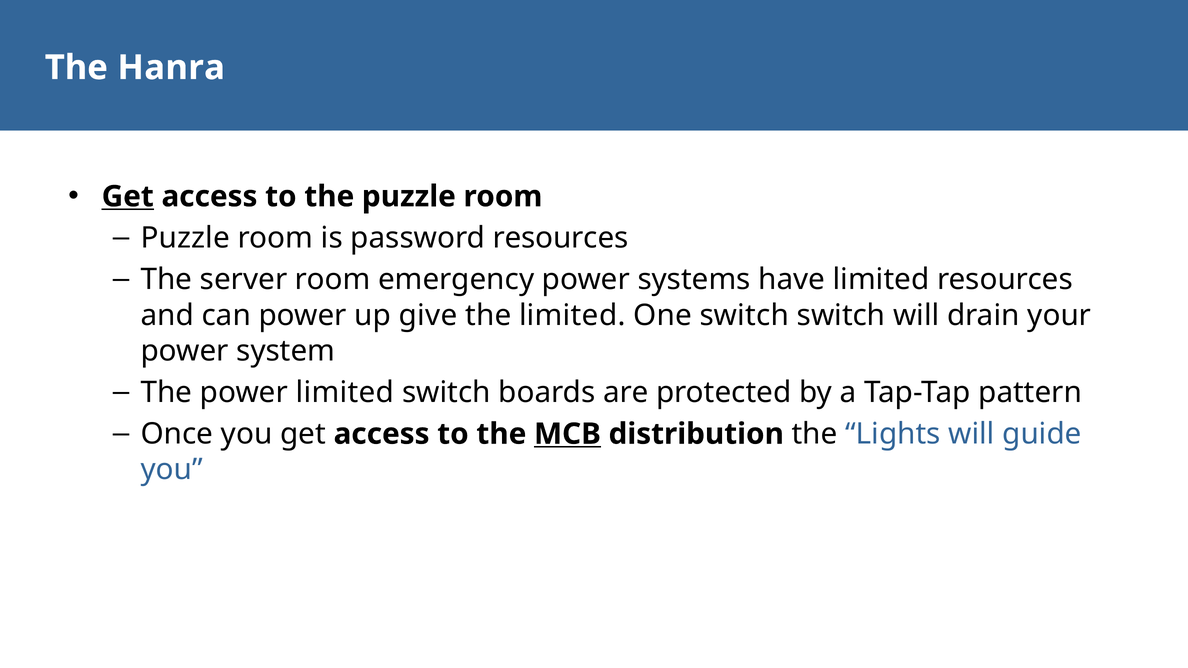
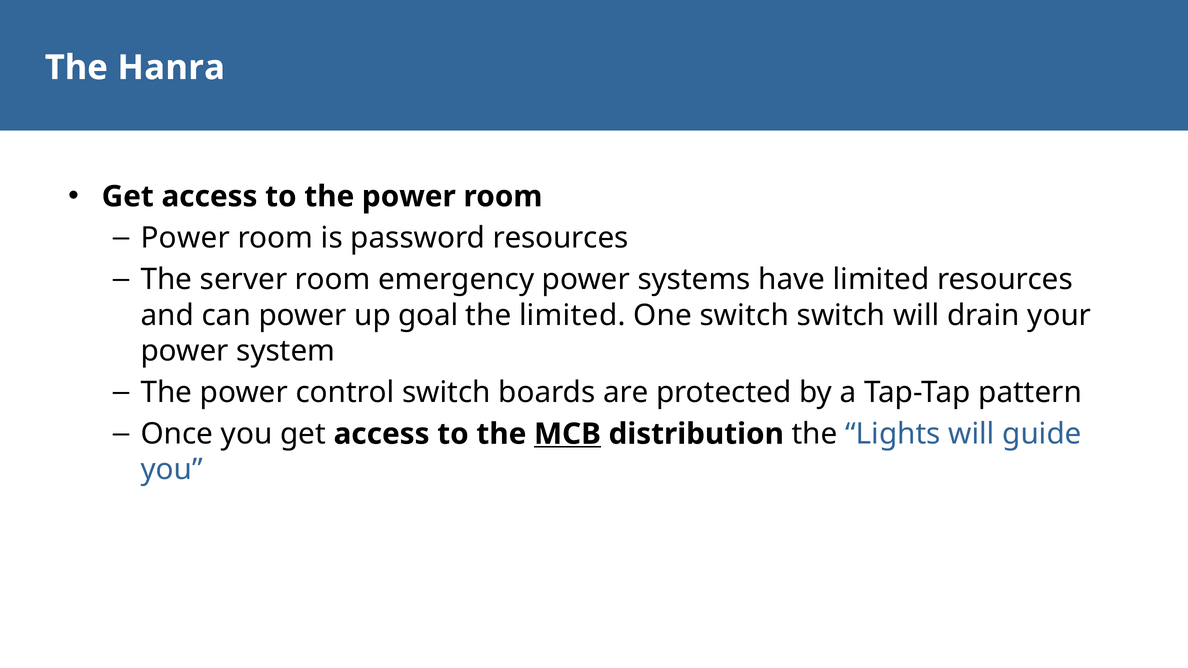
Get at (128, 197) underline: present -> none
to the puzzle: puzzle -> power
Puzzle at (185, 238): Puzzle -> Power
give: give -> goal
power limited: limited -> control
